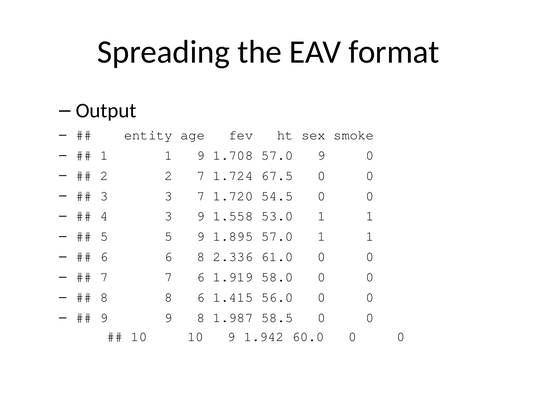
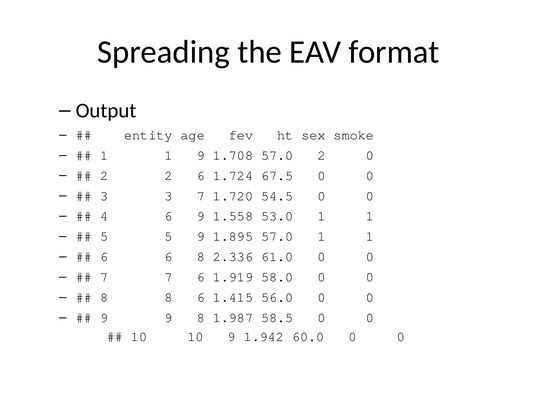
57.0 9: 9 -> 2
2 7: 7 -> 6
4 3: 3 -> 6
